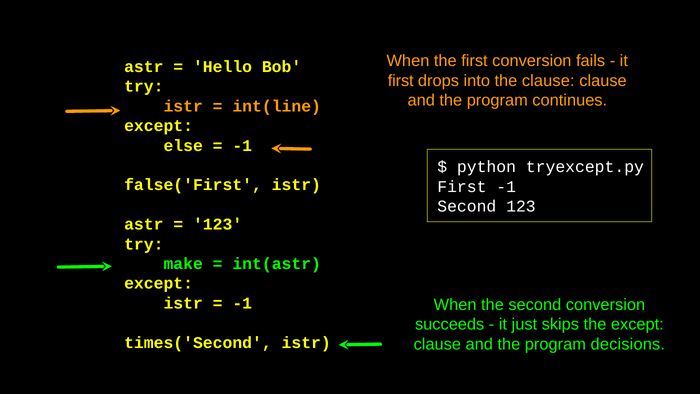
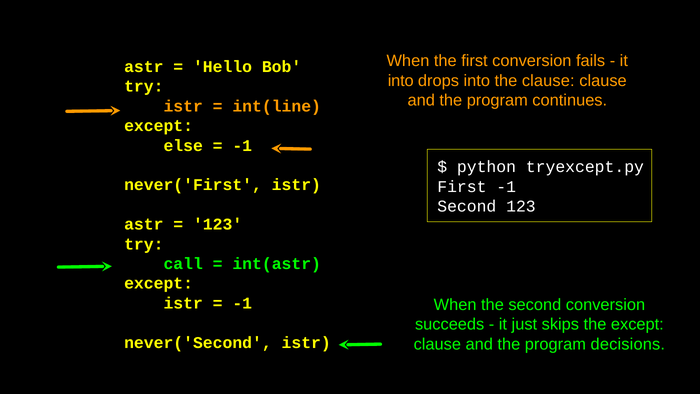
first at (401, 81): first -> into
false('First: false('First -> never('First
make: make -> call
times('Second: times('Second -> never('Second
